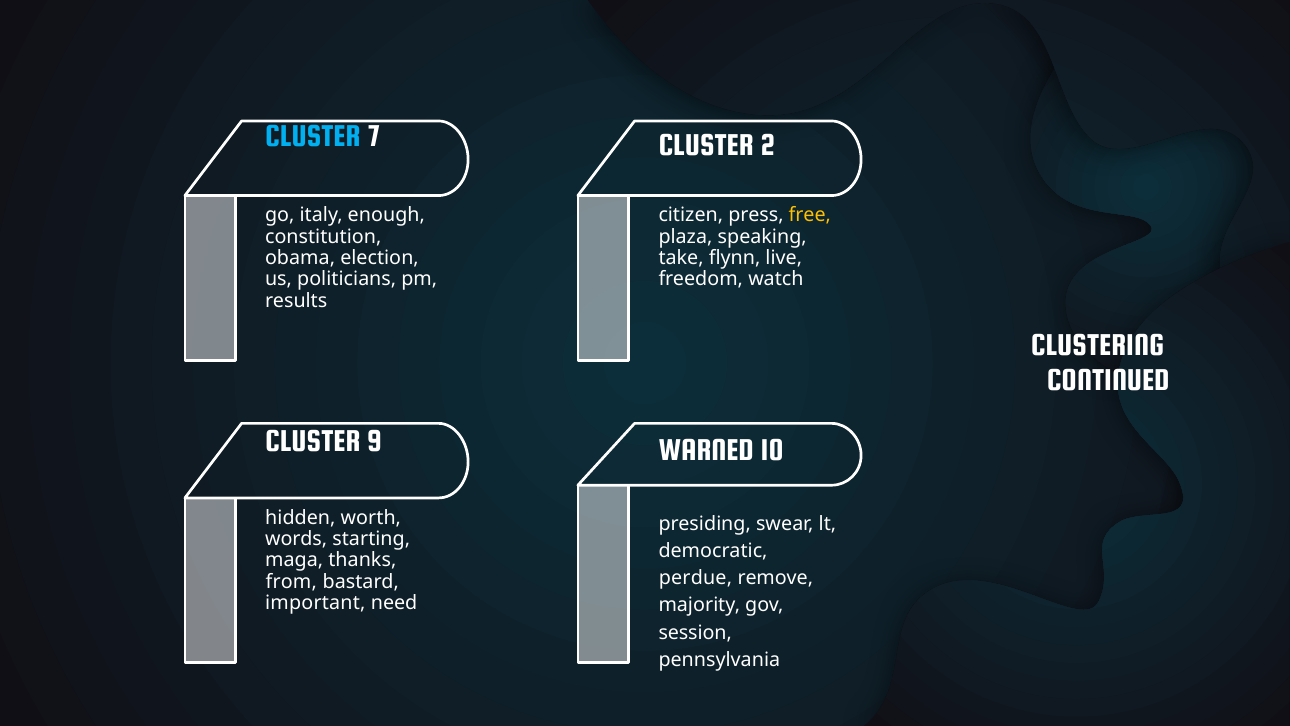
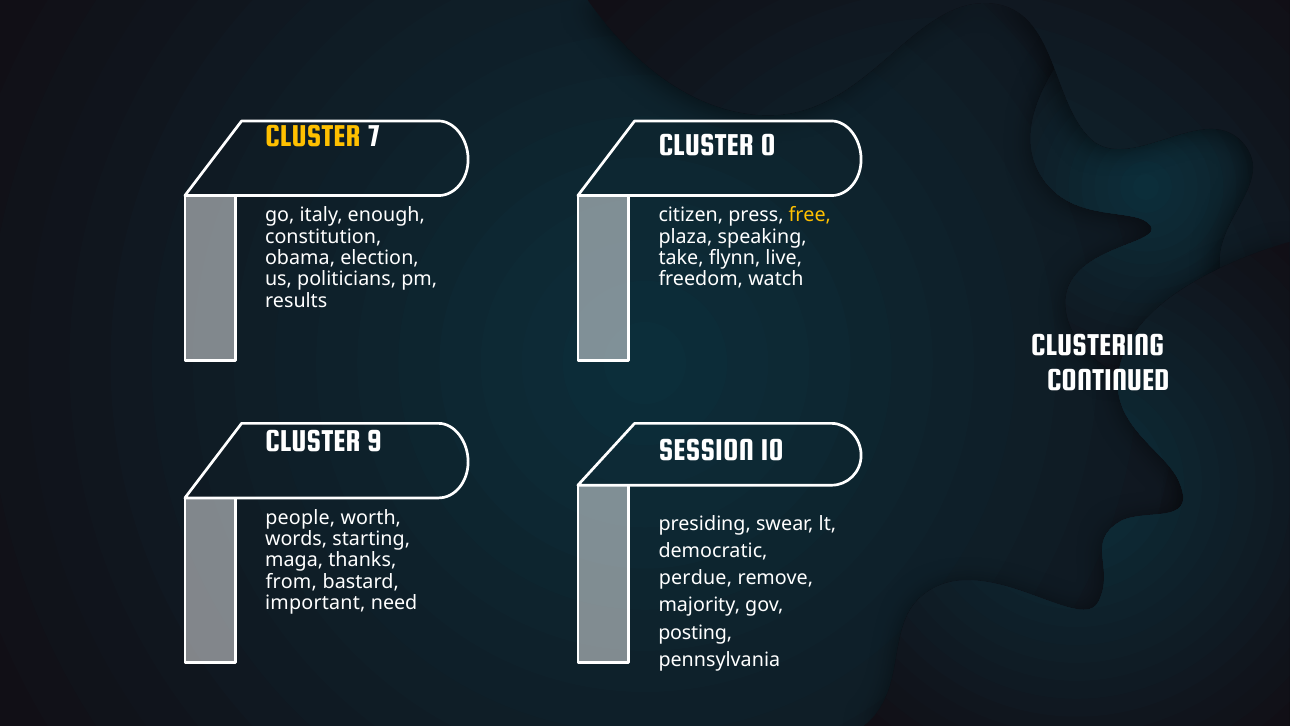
CLUSTER at (313, 136) colour: light blue -> yellow
2: 2 -> 0
WARNED: WARNED -> SESSION
hidden: hidden -> people
session: session -> posting
